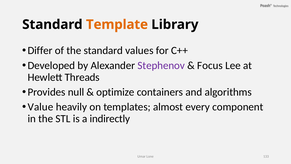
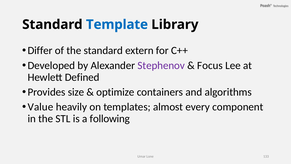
Template colour: orange -> blue
values: values -> extern
Threads: Threads -> Defined
null: null -> size
indirectly: indirectly -> following
